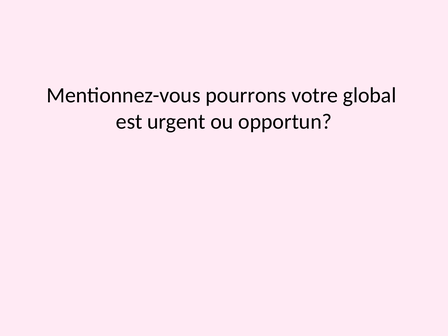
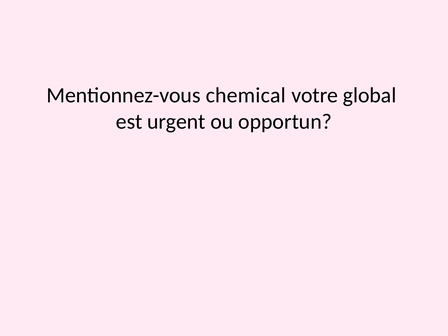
pourrons: pourrons -> chemical
